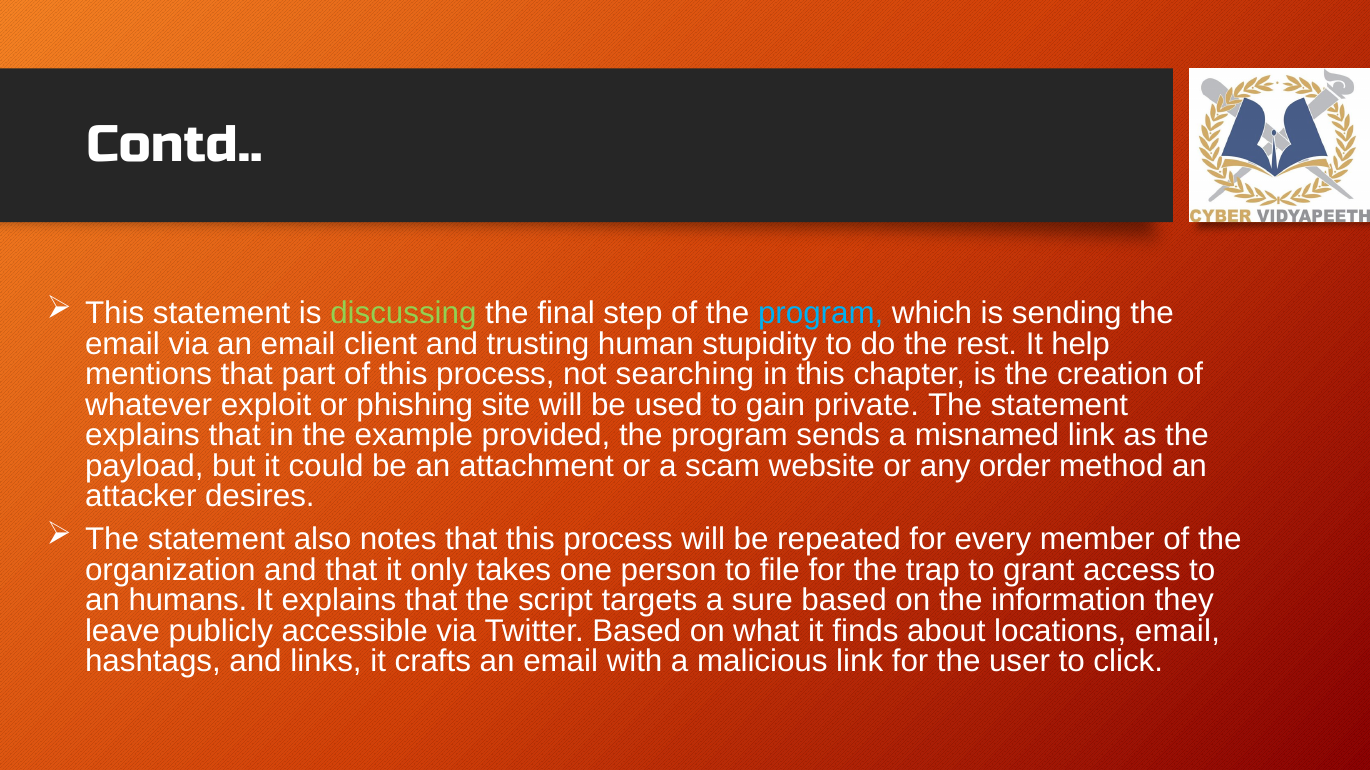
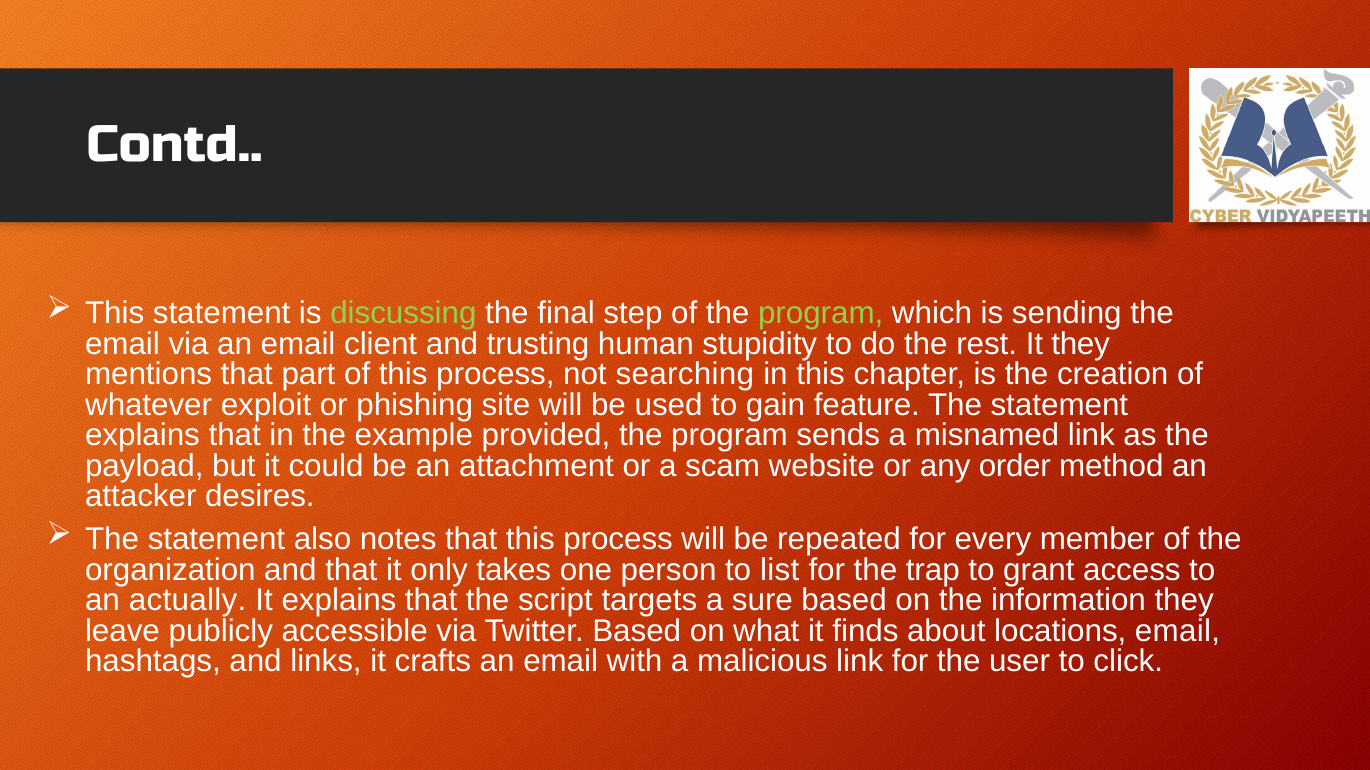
program at (821, 314) colour: light blue -> light green
It help: help -> they
private: private -> feature
file: file -> list
humans: humans -> actually
